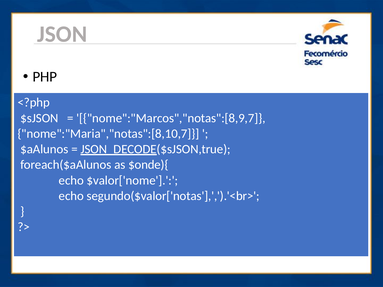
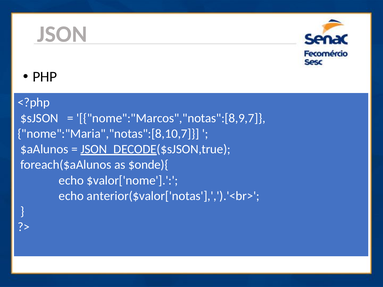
segundo($valor['notas'],',').'<br>: segundo($valor['notas'],',').'<br> -> anterior($valor['notas'],',').'<br>
